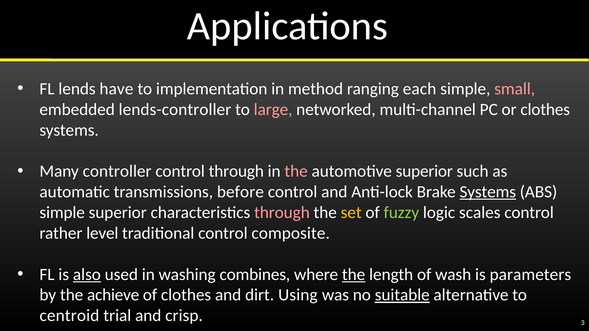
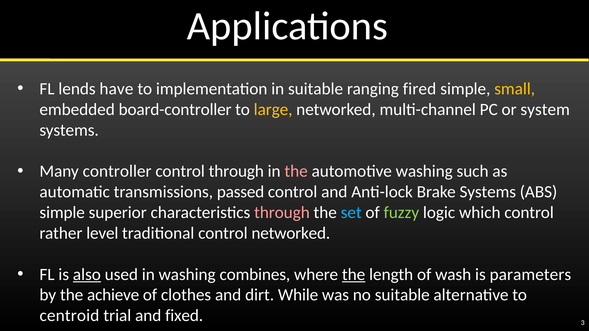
in method: method -> suitable
each: each -> fired
small colour: pink -> yellow
lends-controller: lends-controller -> board-controller
large colour: pink -> yellow
or clothes: clothes -> system
automotive superior: superior -> washing
before: before -> passed
Systems at (488, 192) underline: present -> none
set colour: yellow -> light blue
scales: scales -> which
control composite: composite -> networked
Using: Using -> While
suitable at (402, 295) underline: present -> none
crisp: crisp -> fixed
